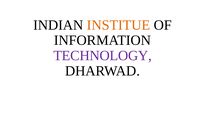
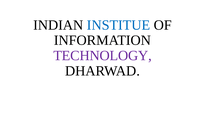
INSTITUE colour: orange -> blue
